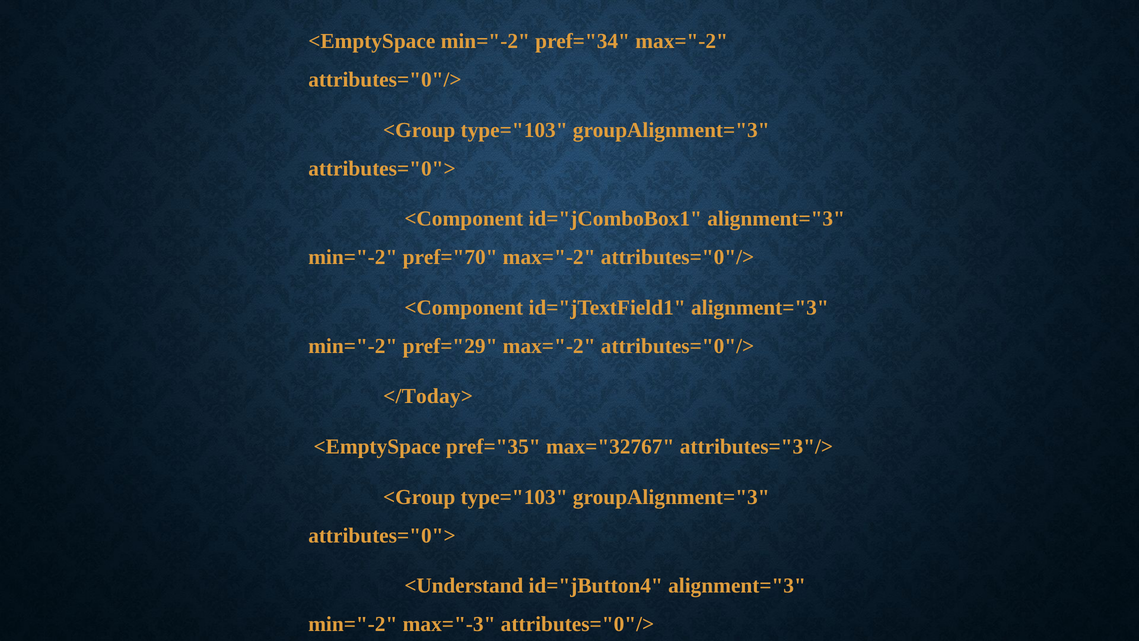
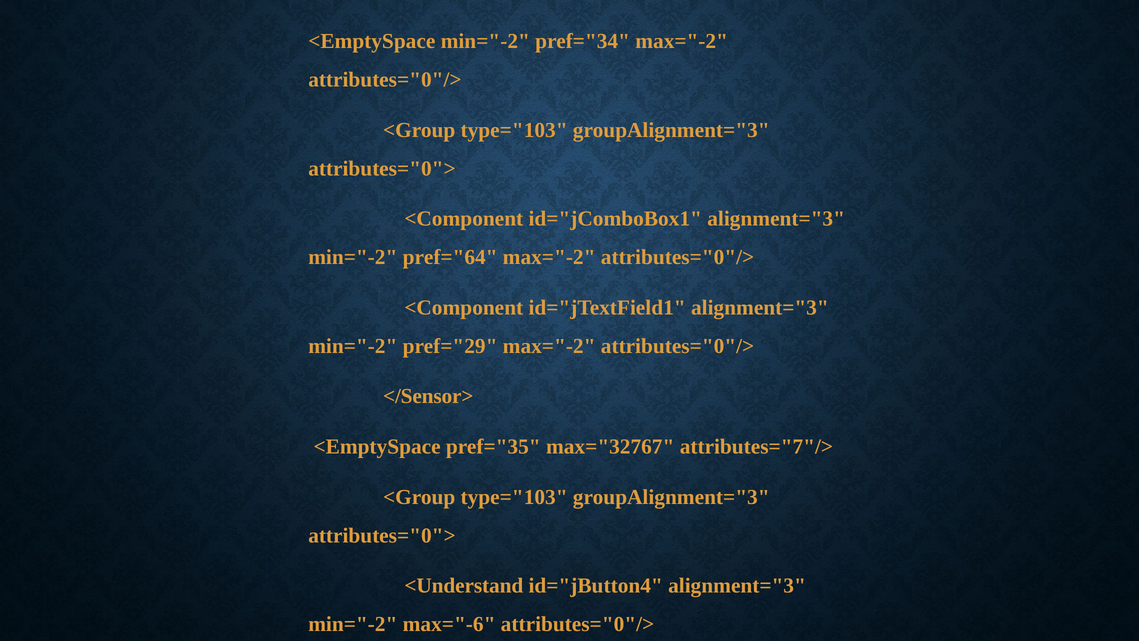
pref="70: pref="70 -> pref="64
</Today>: </Today> -> </Sensor>
attributes="3"/>: attributes="3"/> -> attributes="7"/>
max="-3: max="-3 -> max="-6
